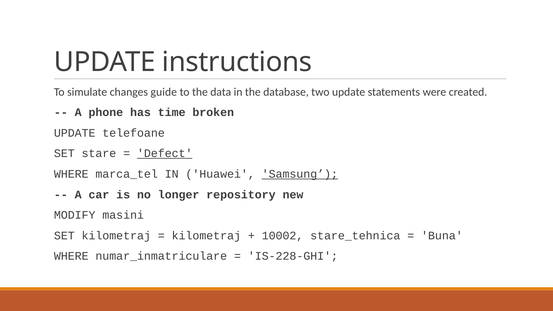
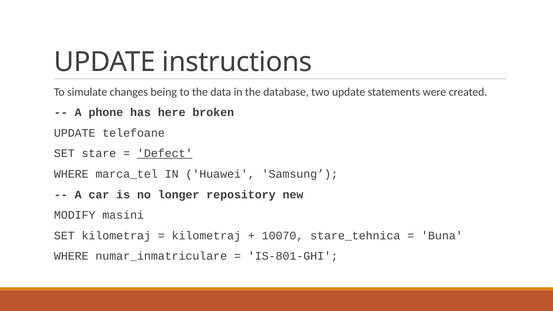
guide: guide -> being
time: time -> here
Samsung underline: present -> none
10002: 10002 -> 10070
IS-228-GHI: IS-228-GHI -> IS-801-GHI
